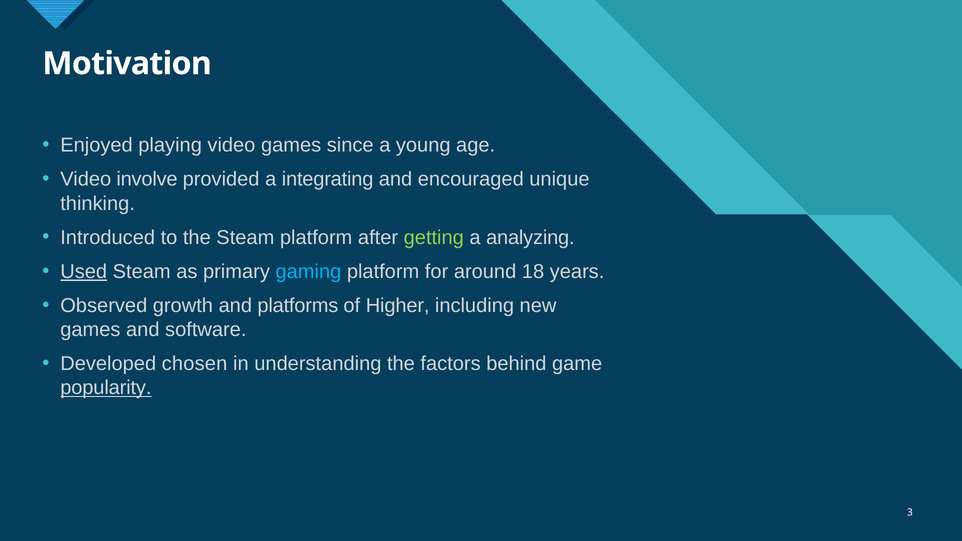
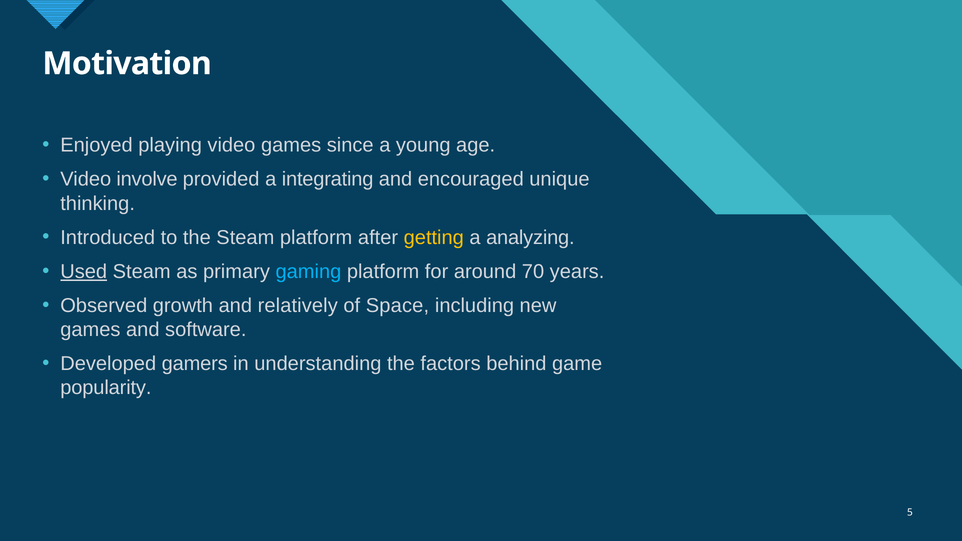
getting colour: light green -> yellow
18: 18 -> 70
platforms: platforms -> relatively
Higher: Higher -> Space
chosen: chosen -> gamers
popularity underline: present -> none
3: 3 -> 5
